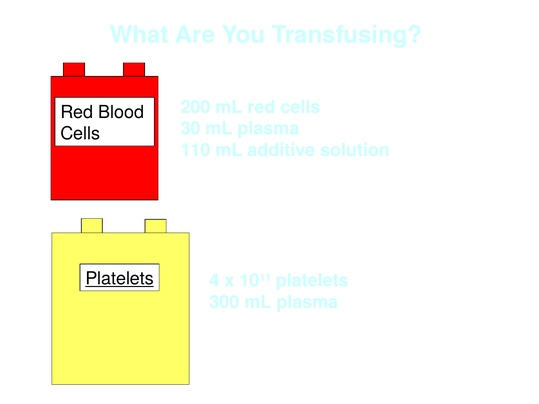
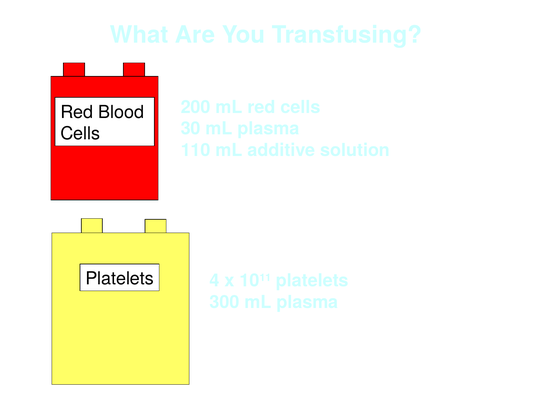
Platelets at (120, 279) underline: present -> none
